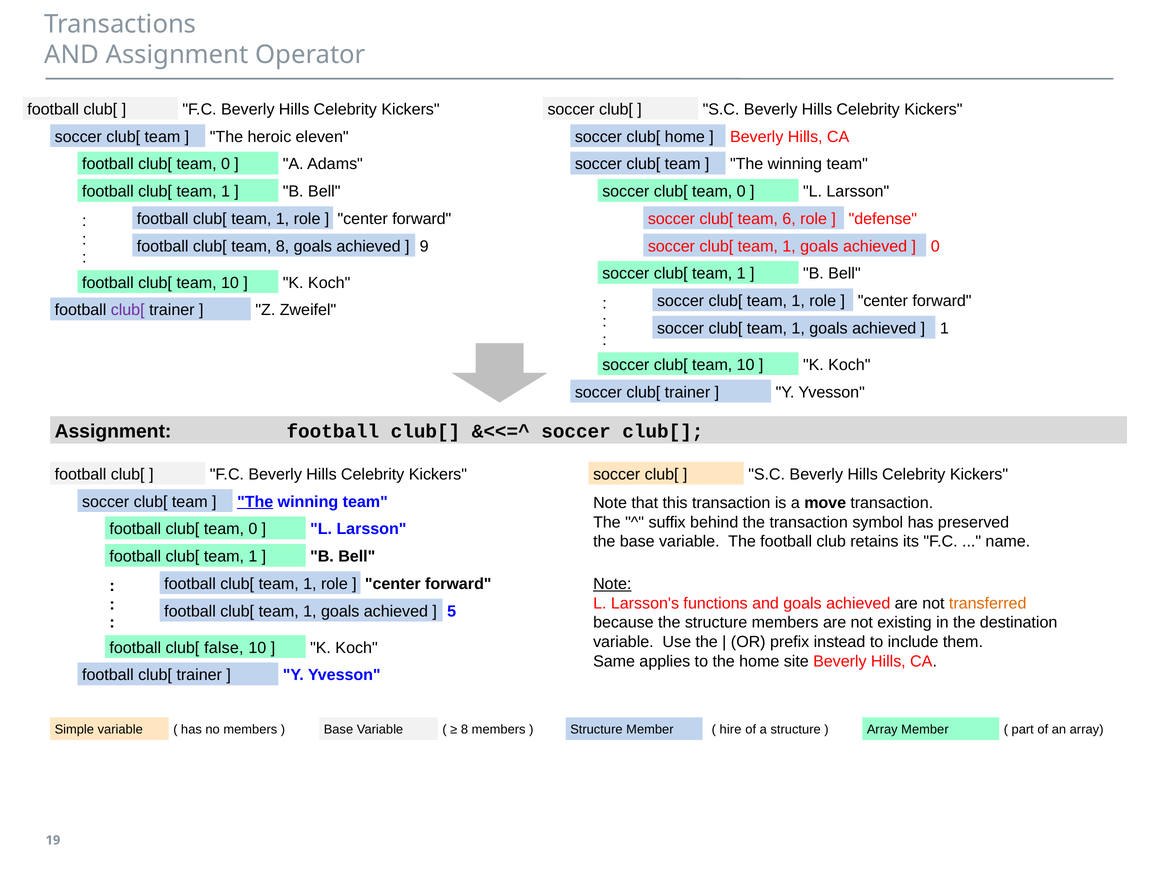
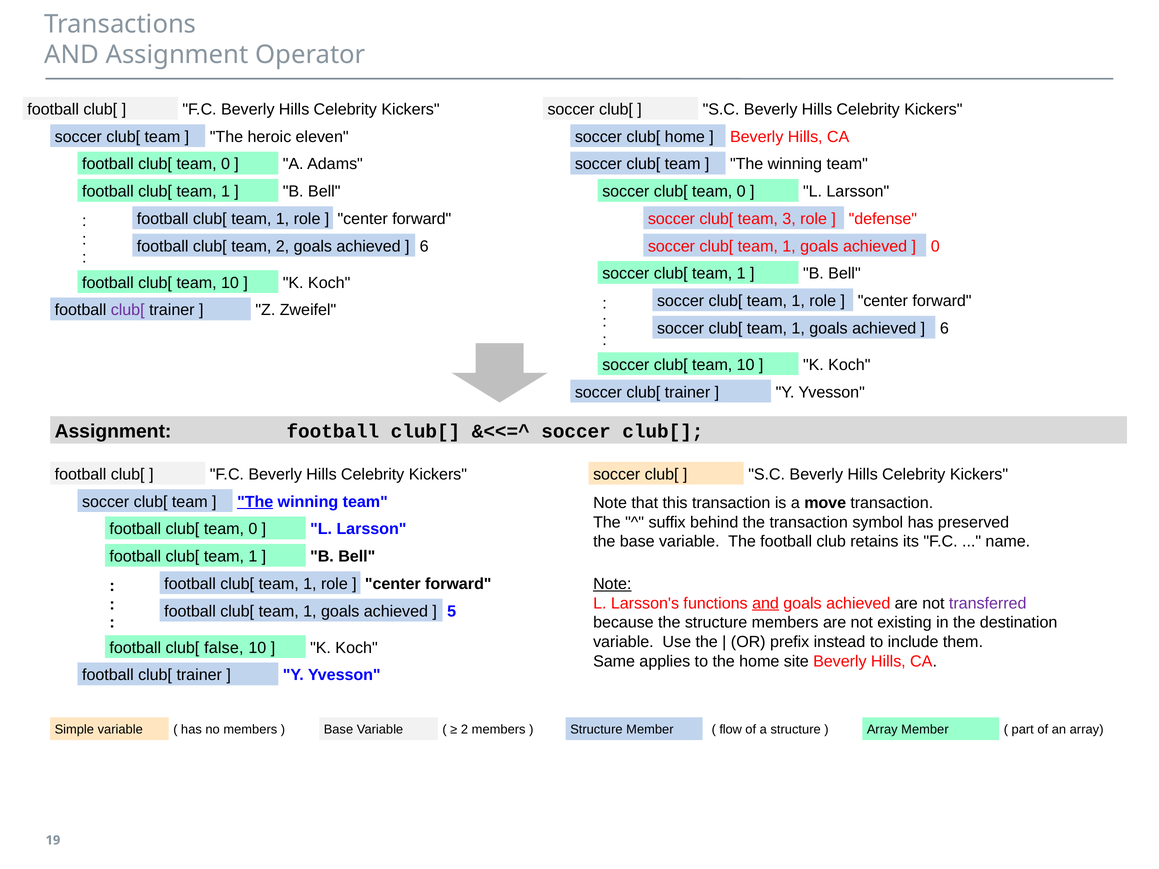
6: 6 -> 3
team 8: 8 -> 2
9 at (424, 246): 9 -> 6
1 at (944, 328): 1 -> 6
and at (766, 603) underline: none -> present
transferred colour: orange -> purple
8 at (465, 730): 8 -> 2
hire: hire -> flow
